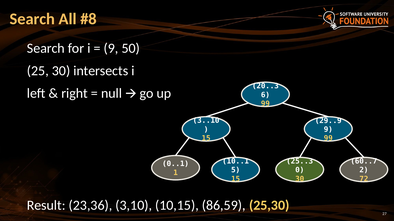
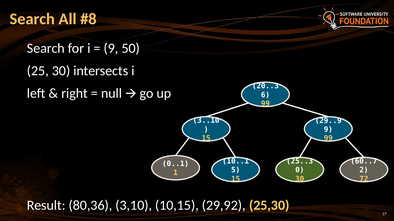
23,36: 23,36 -> 80,36
86,59: 86,59 -> 29,92
